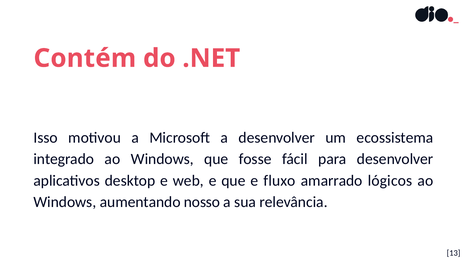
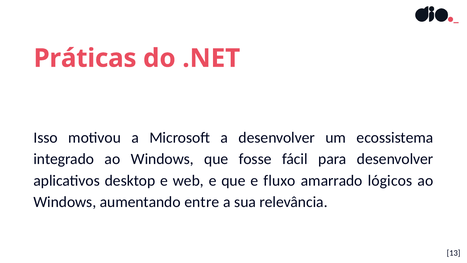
Contém: Contém -> Práticas
nosso: nosso -> entre
